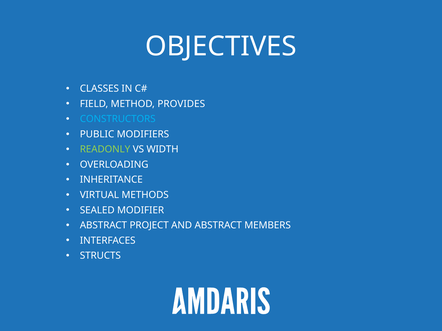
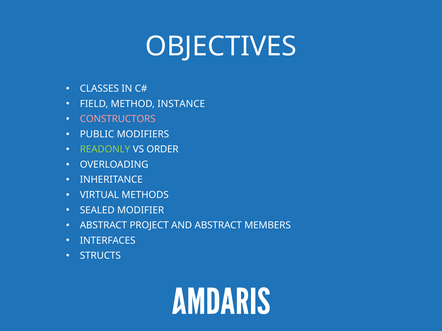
PROVIDES: PROVIDES -> INSTANCE
CONSTRUCTORS colour: light blue -> pink
WIDTH: WIDTH -> ORDER
